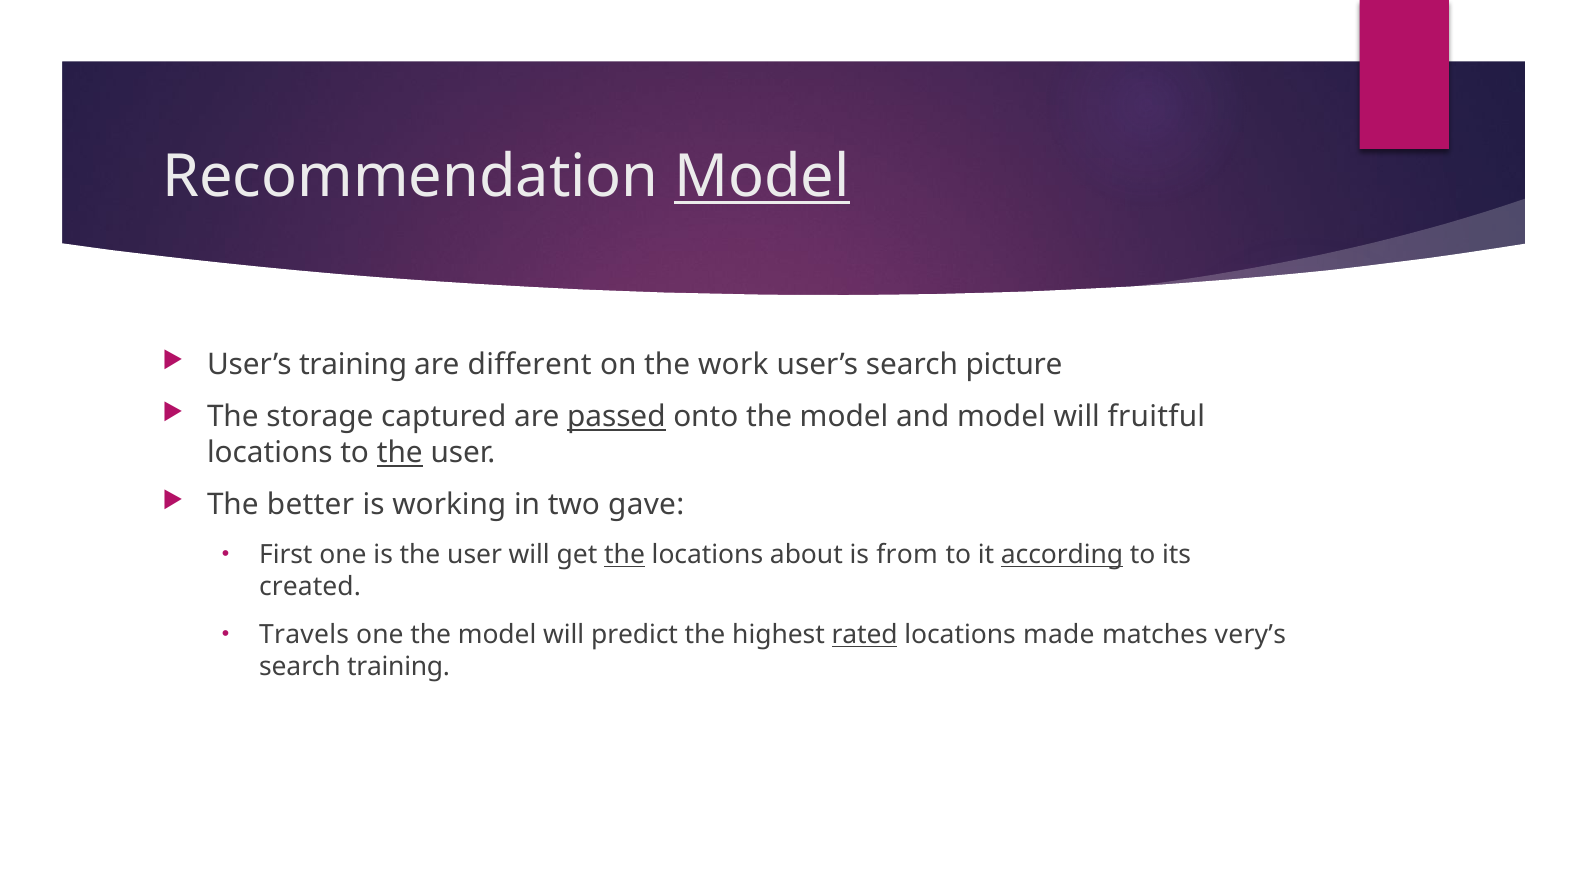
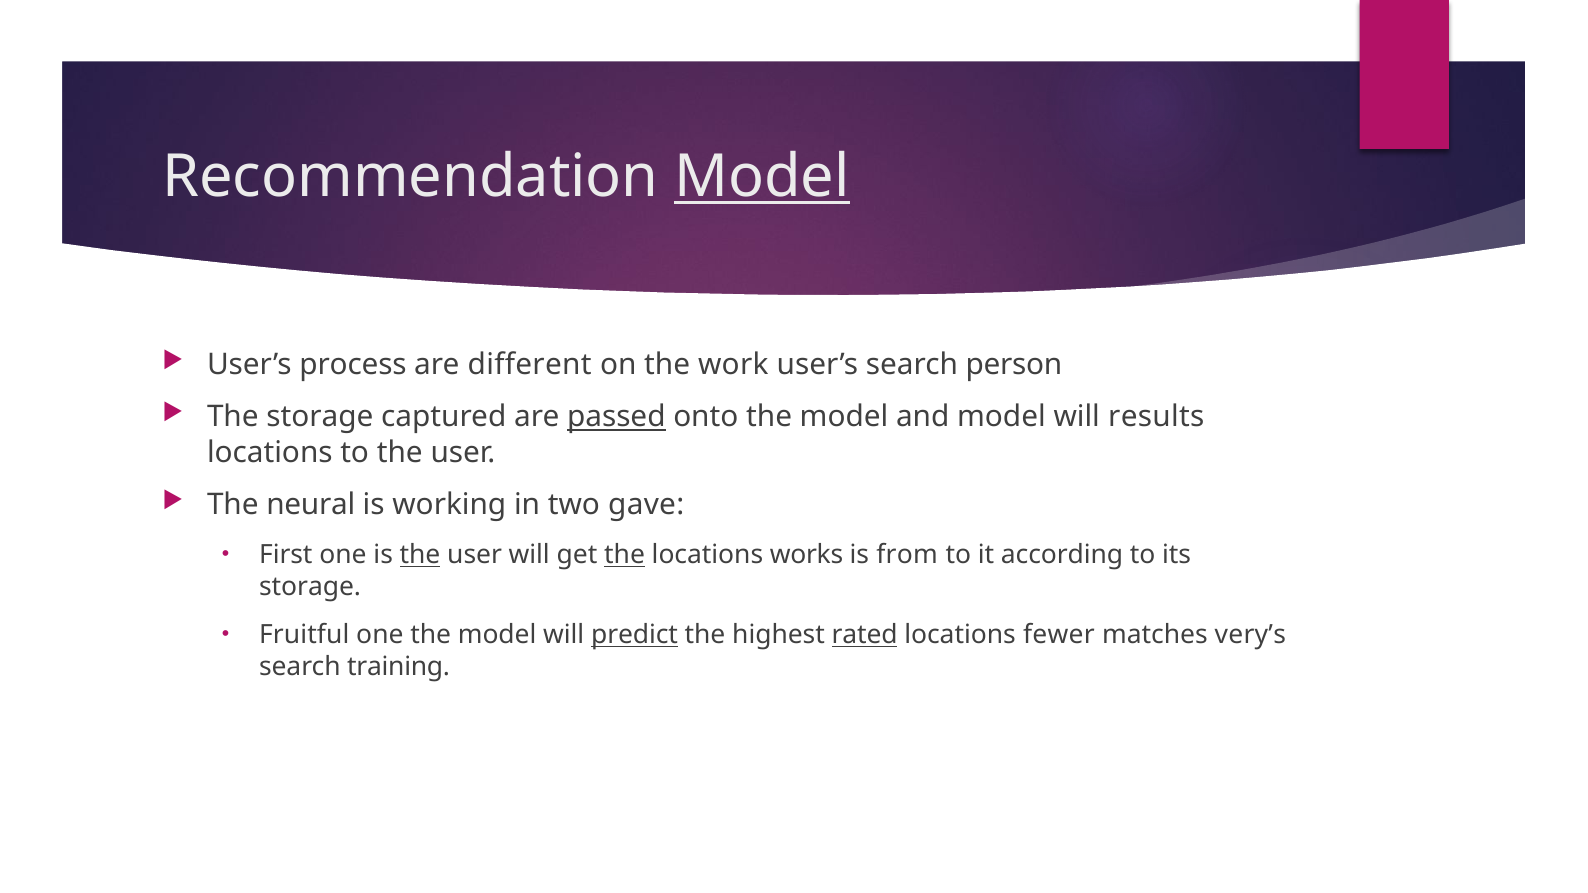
User’s training: training -> process
picture: picture -> person
fruitful: fruitful -> results
the at (400, 453) underline: present -> none
better: better -> neural
the at (420, 555) underline: none -> present
about: about -> works
according underline: present -> none
created at (310, 587): created -> storage
Travels: Travels -> Fruitful
predict underline: none -> present
made: made -> fewer
